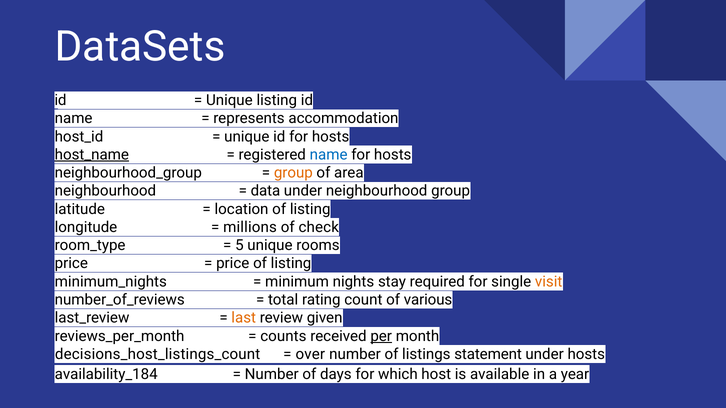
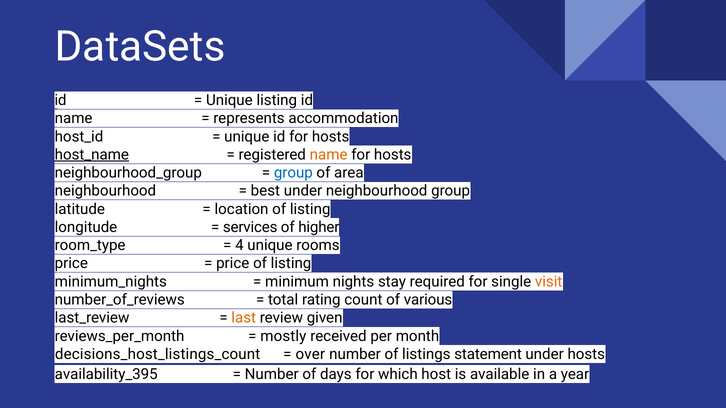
name at (329, 155) colour: blue -> orange
group at (293, 173) colour: orange -> blue
data: data -> best
millions: millions -> services
check: check -> higher
5: 5 -> 4
counts: counts -> mostly
per underline: present -> none
availability_184: availability_184 -> availability_395
